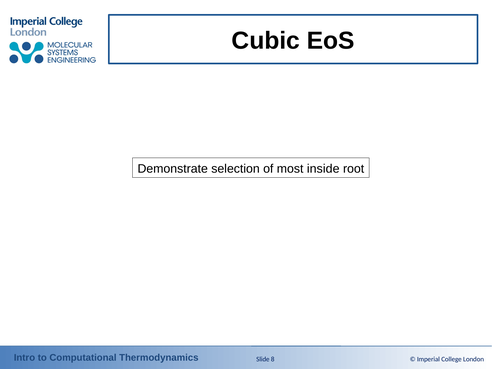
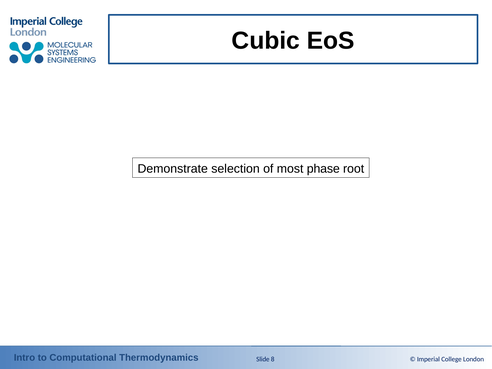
inside: inside -> phase
